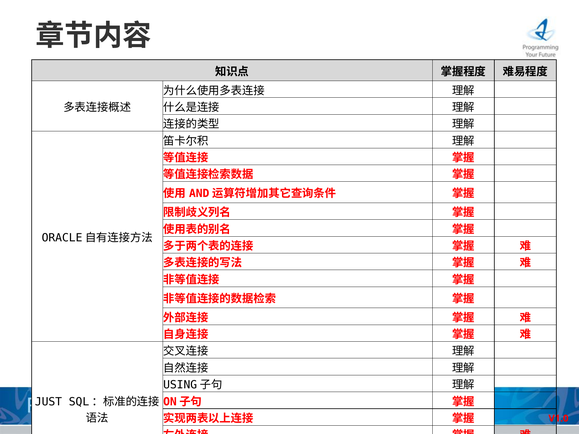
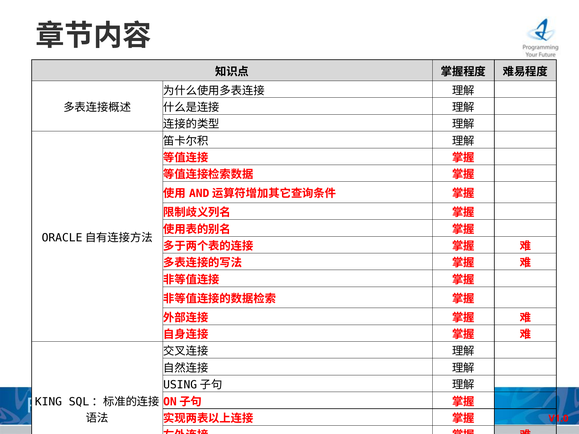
JUST: JUST -> KING
